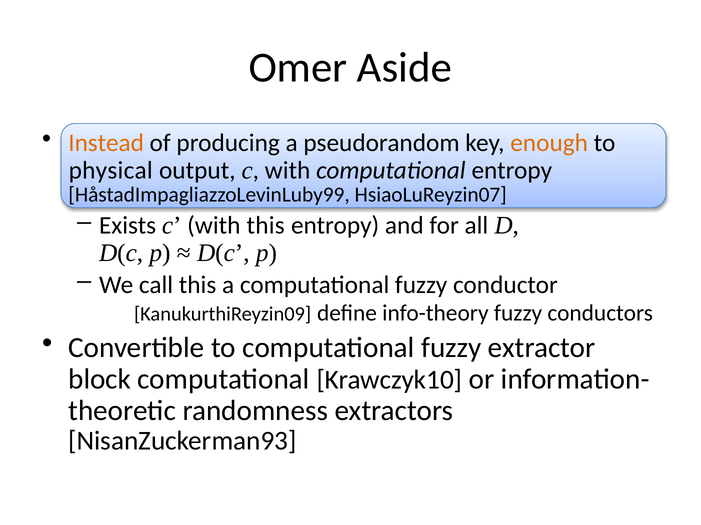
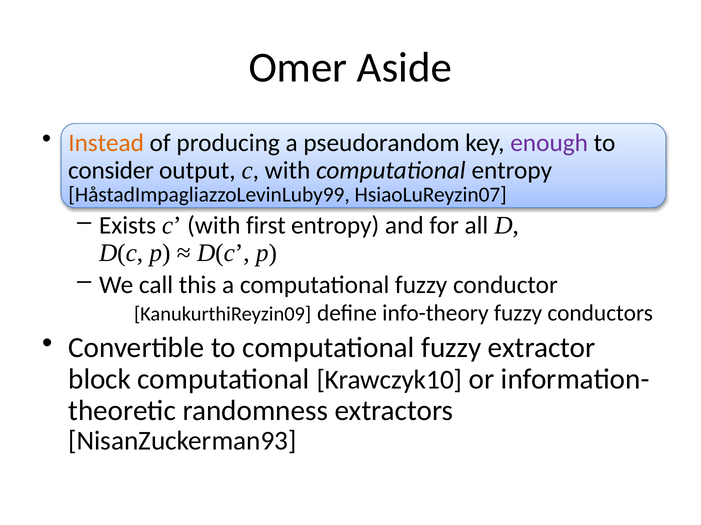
enough colour: orange -> purple
physical: physical -> consider
with this: this -> first
